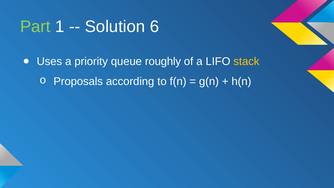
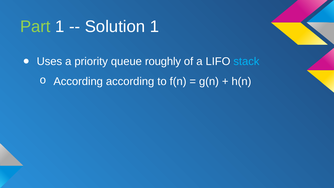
Solution 6: 6 -> 1
stack colour: yellow -> light blue
Proposals at (78, 81): Proposals -> According
